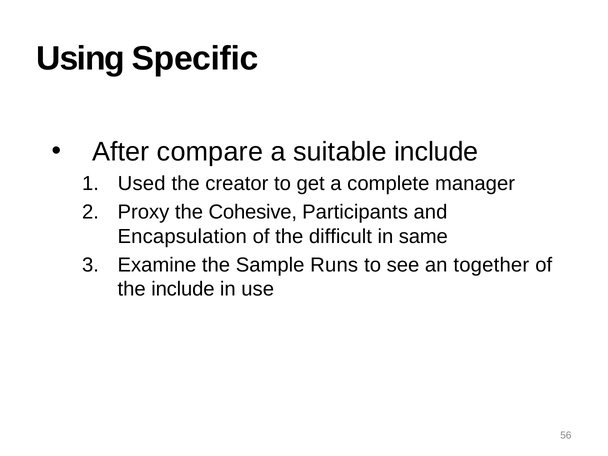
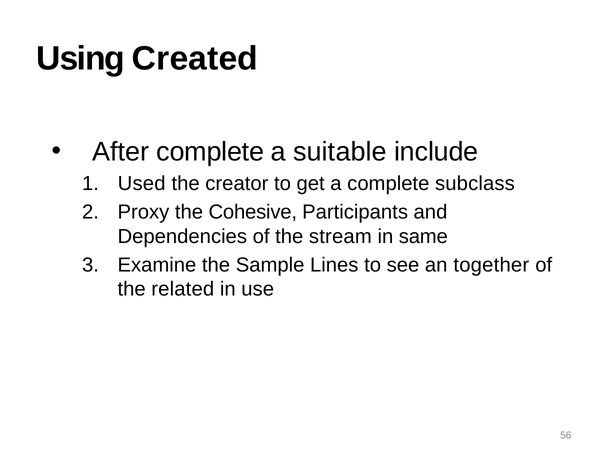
Specific: Specific -> Created
After compare: compare -> complete
manager: manager -> subclass
Encapsulation: Encapsulation -> Dependencies
difficult: difficult -> stream
Runs: Runs -> Lines
the include: include -> related
